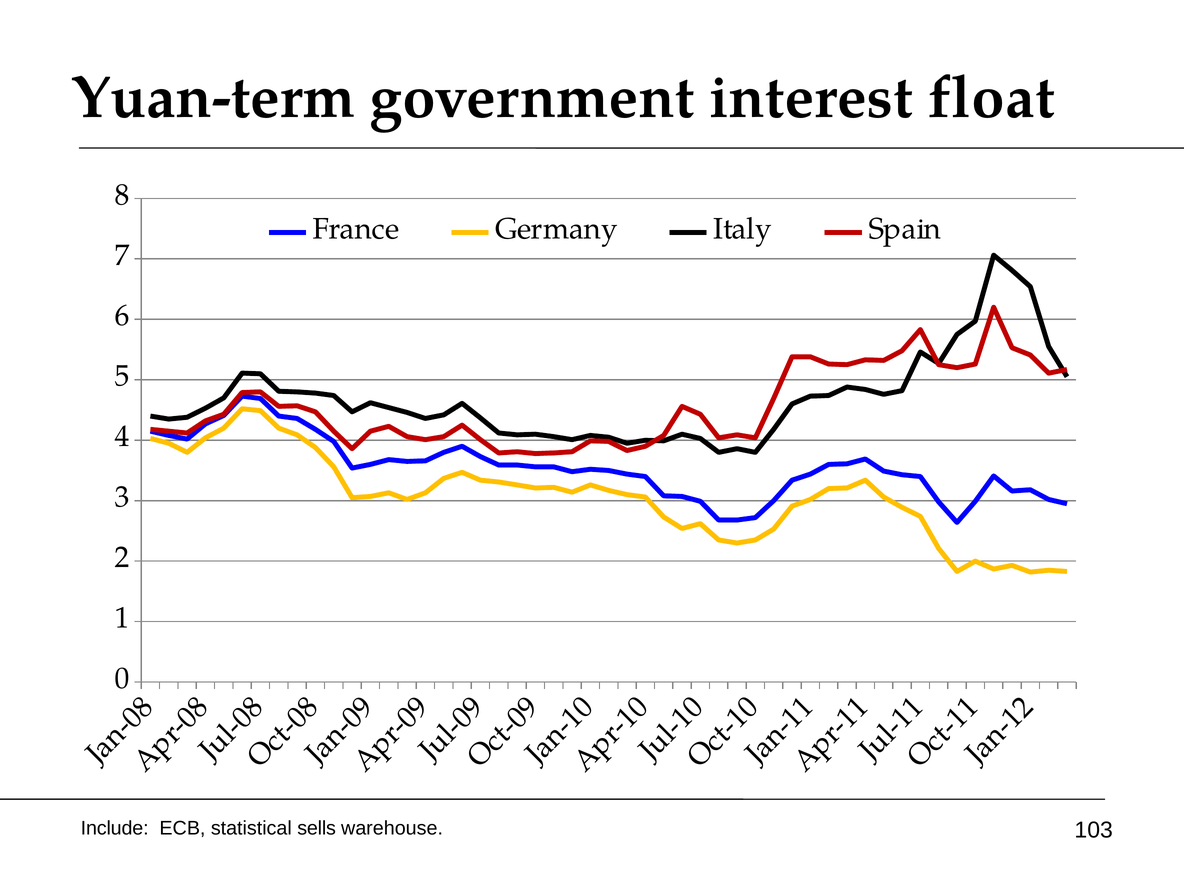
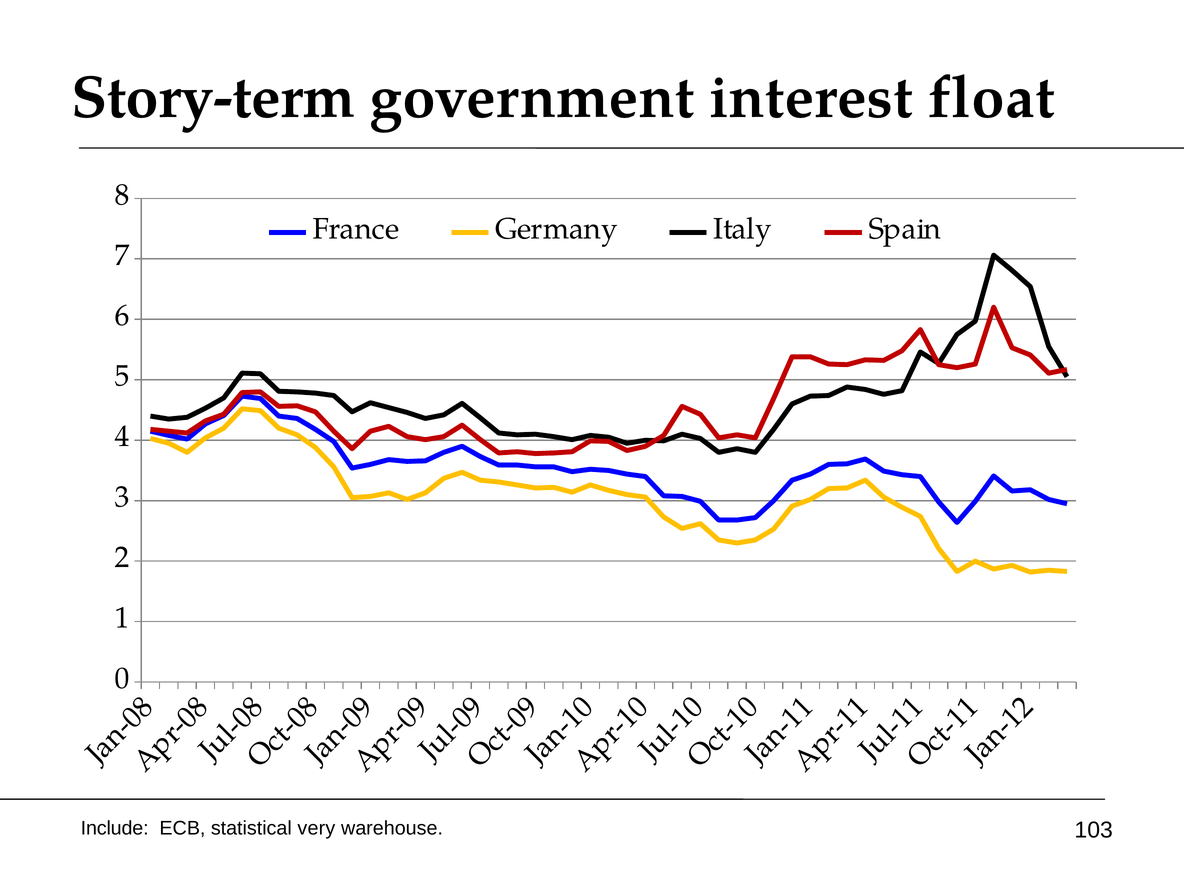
Yuan-term: Yuan-term -> Story-term
sells: sells -> very
